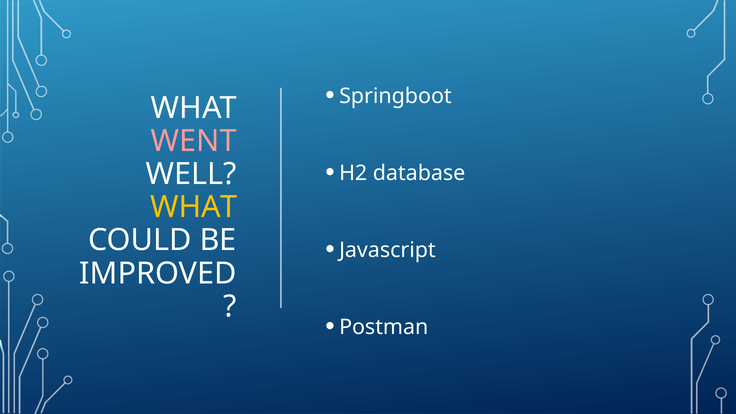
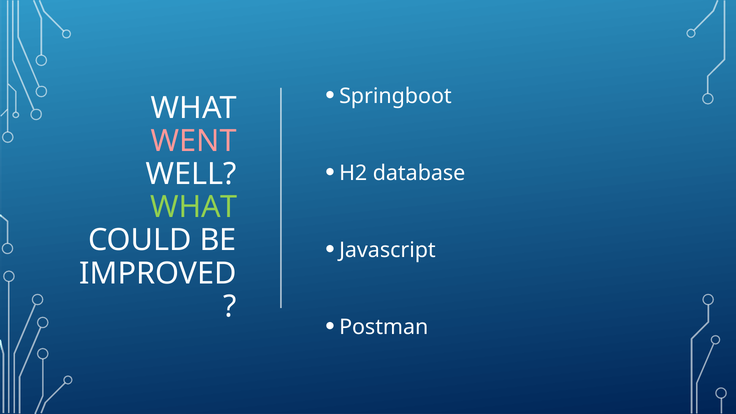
WHAT at (194, 207) colour: yellow -> light green
